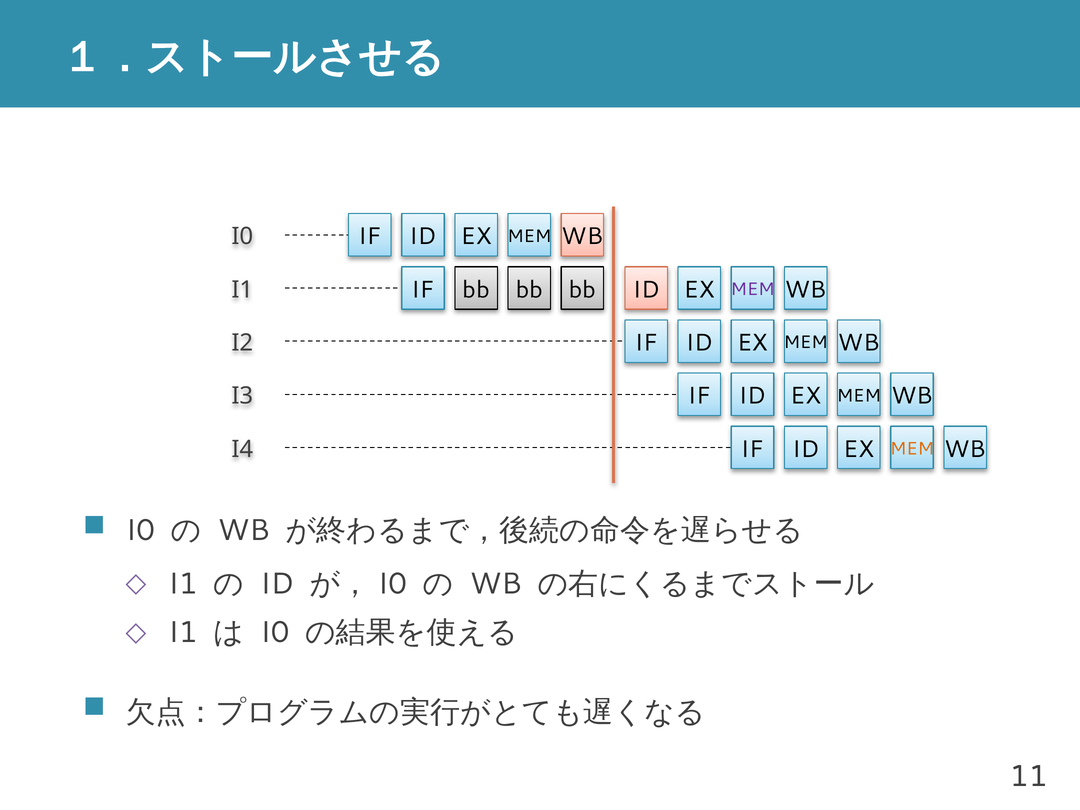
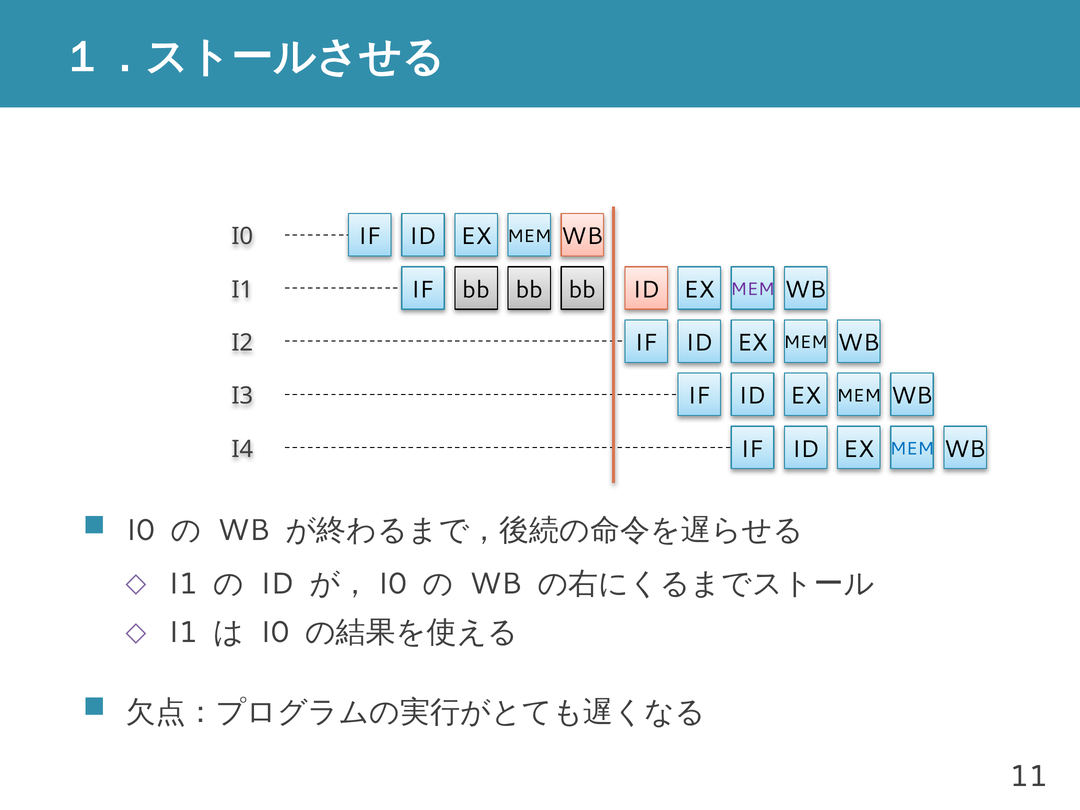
MEM at (912, 449) colour: orange -> blue
